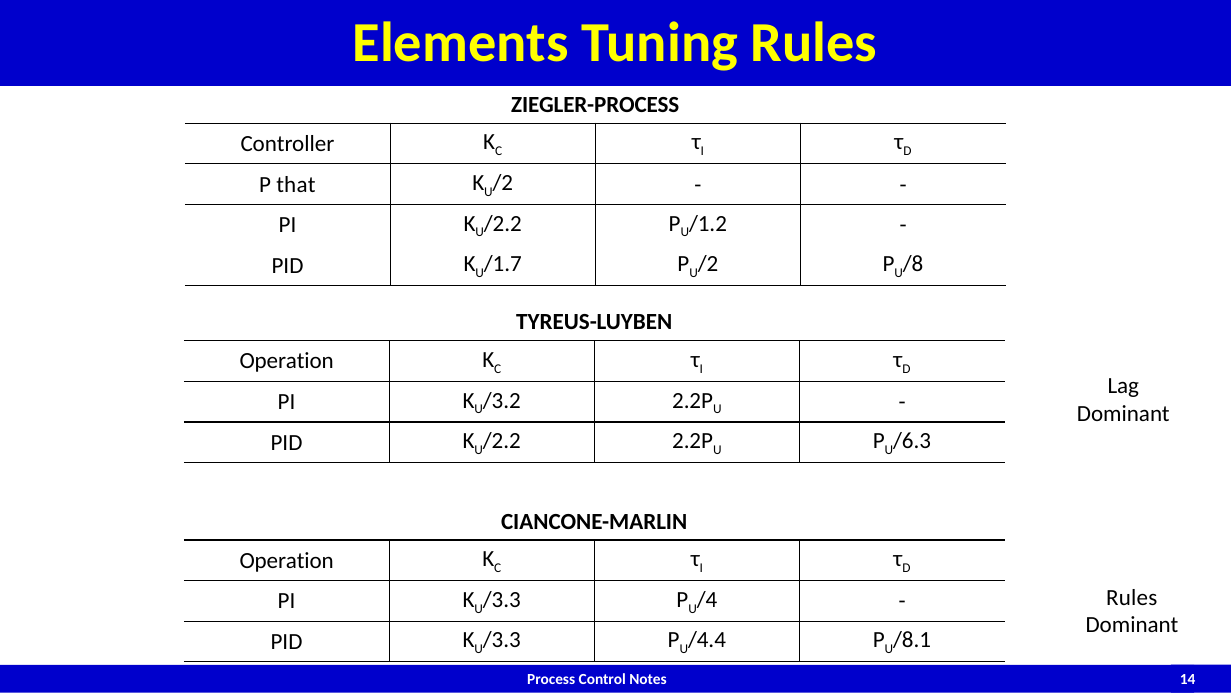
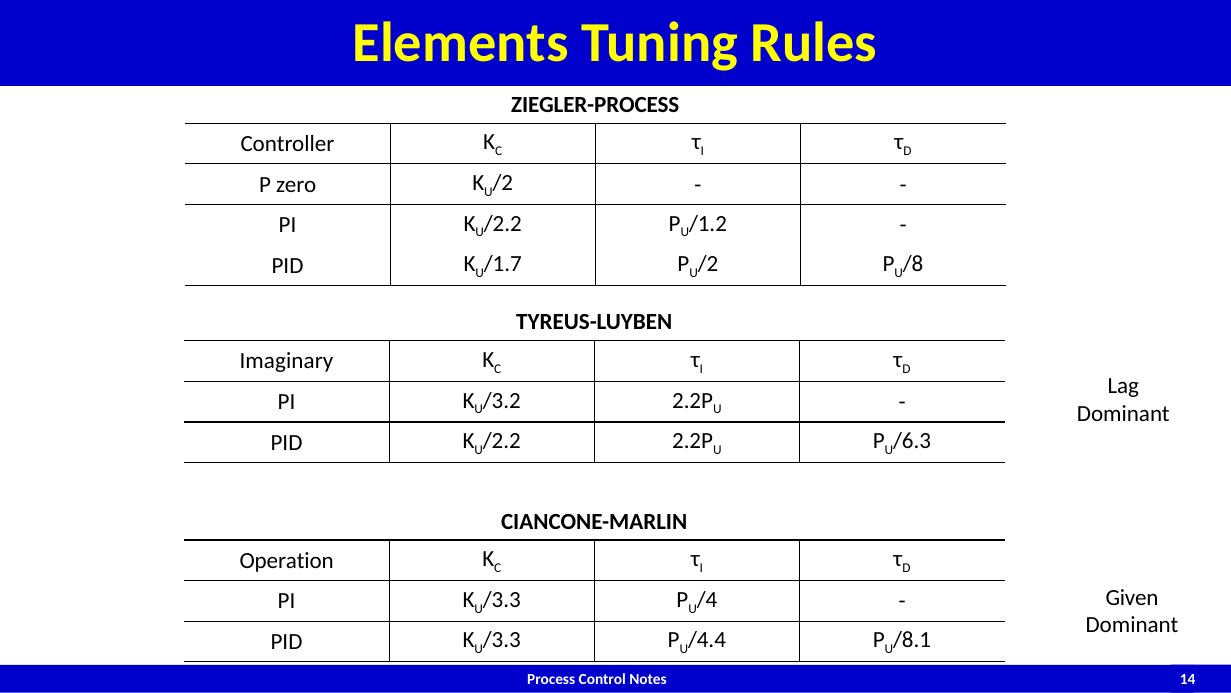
that: that -> zero
Operation at (287, 361): Operation -> Imaginary
Rules at (1132, 597): Rules -> Given
